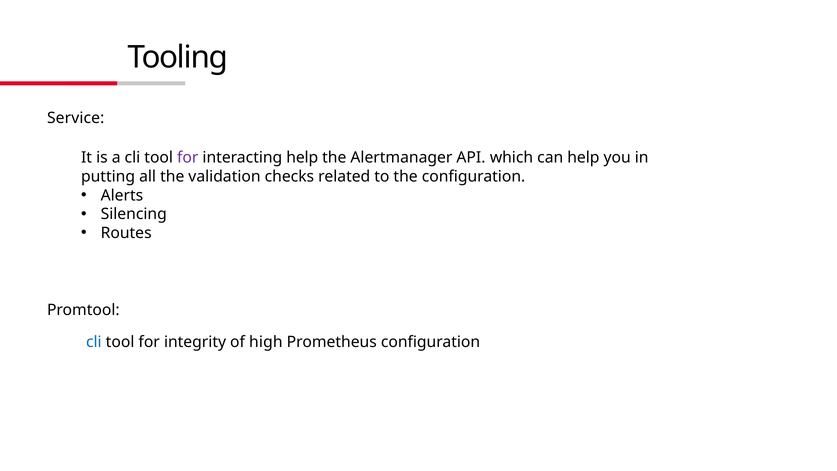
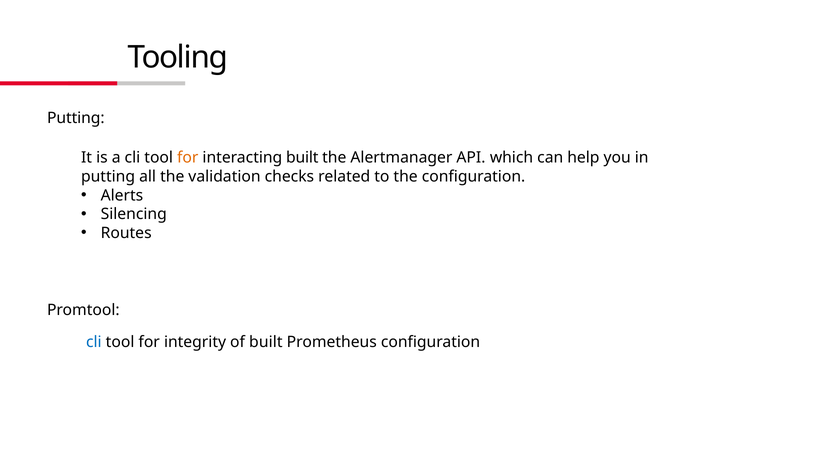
Service at (76, 118): Service -> Putting
for at (188, 158) colour: purple -> orange
interacting help: help -> built
of high: high -> built
